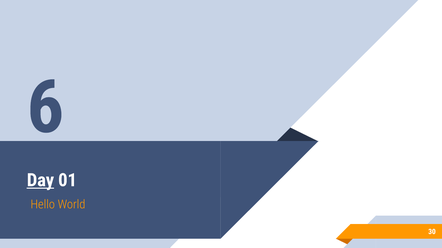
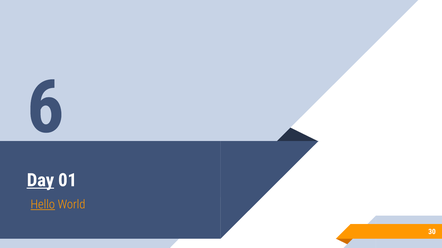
Hello underline: none -> present
